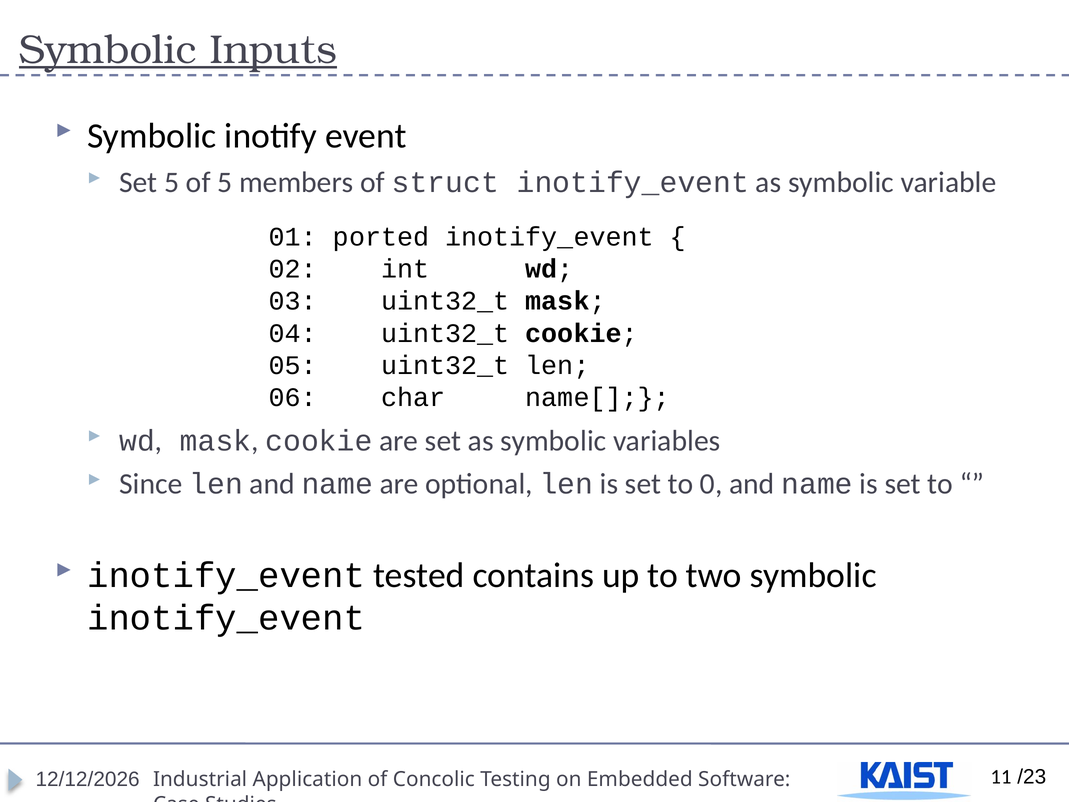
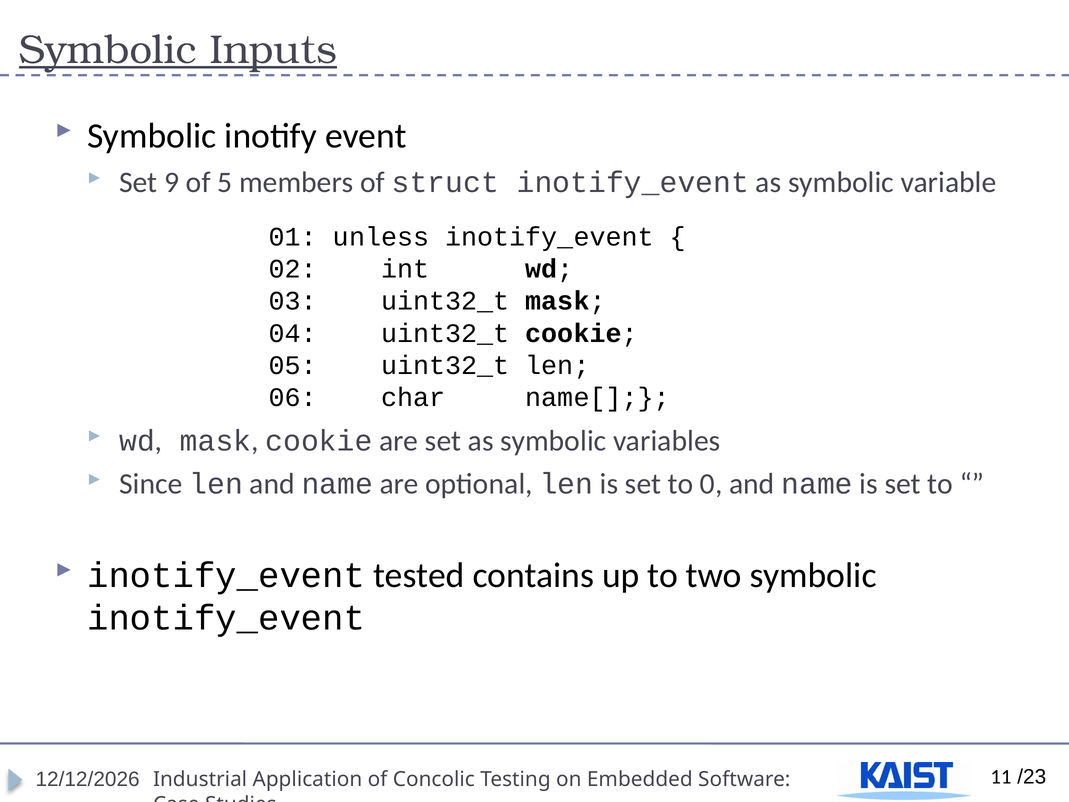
Set 5: 5 -> 9
ported: ported -> unless
